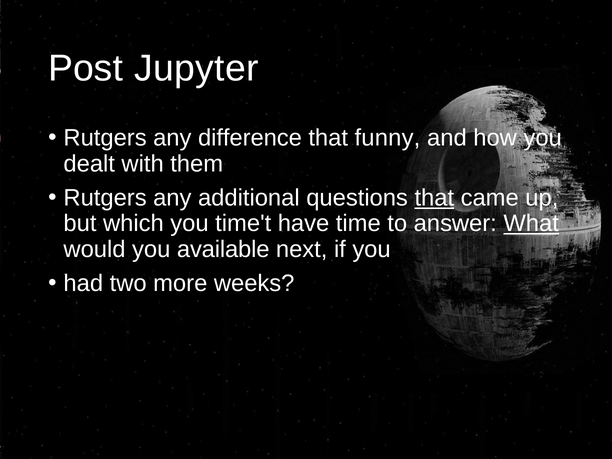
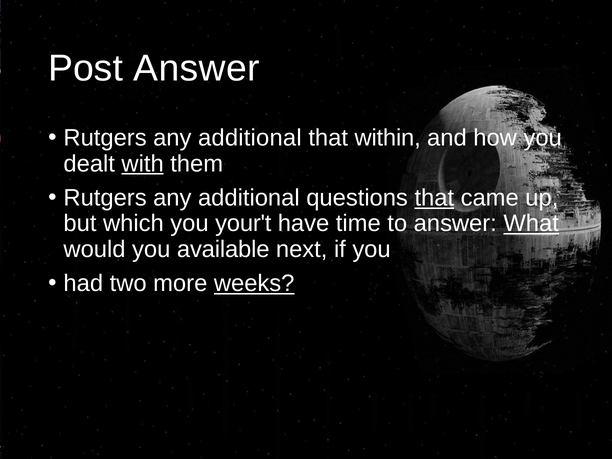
Post Jupyter: Jupyter -> Answer
difference at (250, 138): difference -> additional
funny: funny -> within
with underline: none -> present
time't: time't -> your't
weeks underline: none -> present
